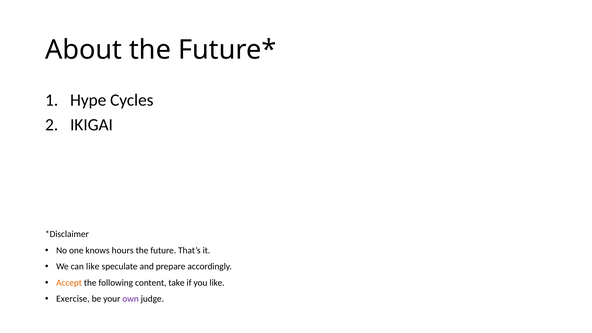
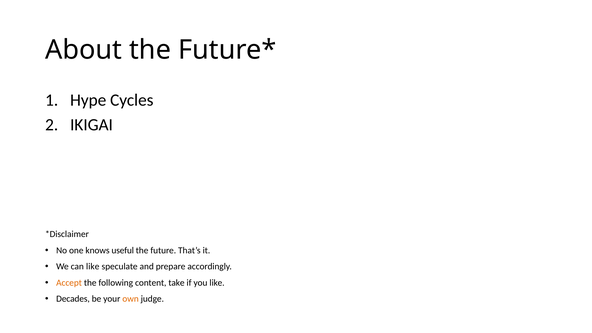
hours: hours -> useful
Exercise: Exercise -> Decades
own colour: purple -> orange
